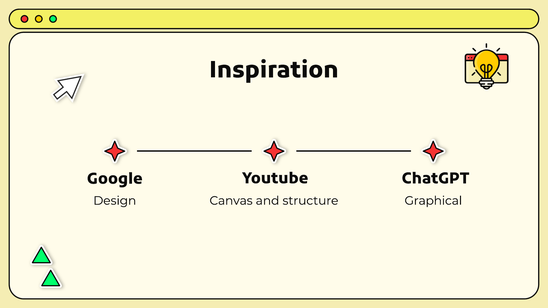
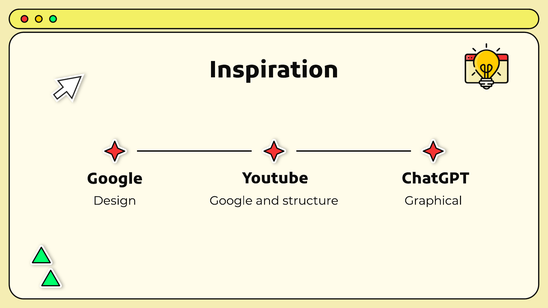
Canvas at (231, 201): Canvas -> Google
